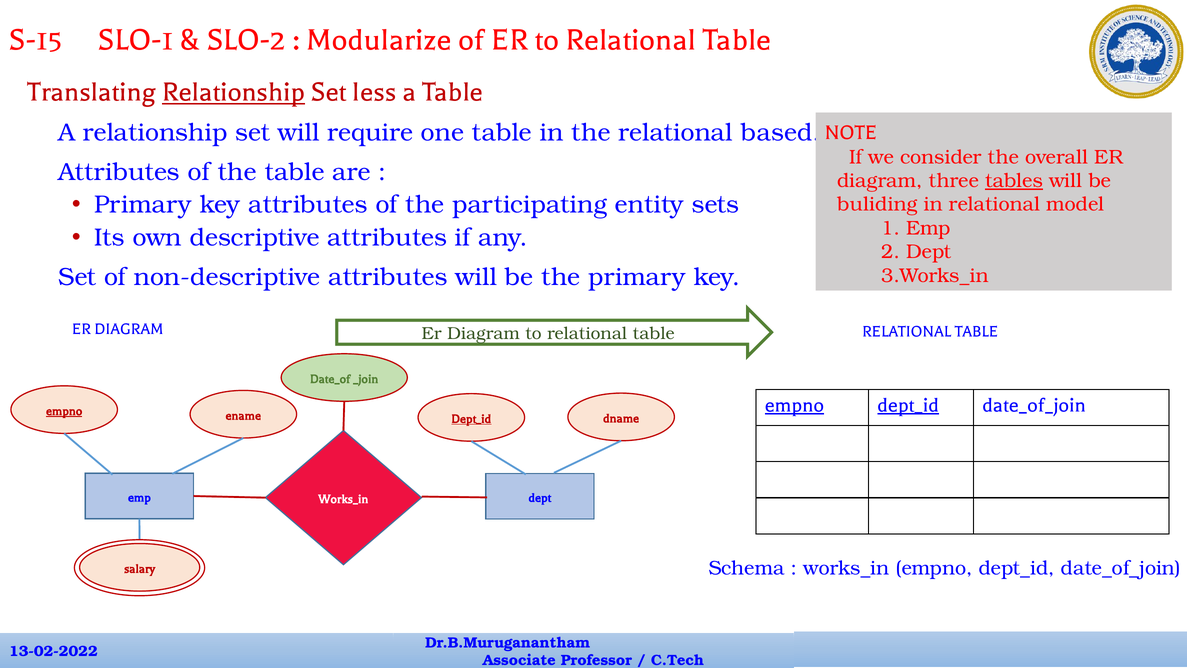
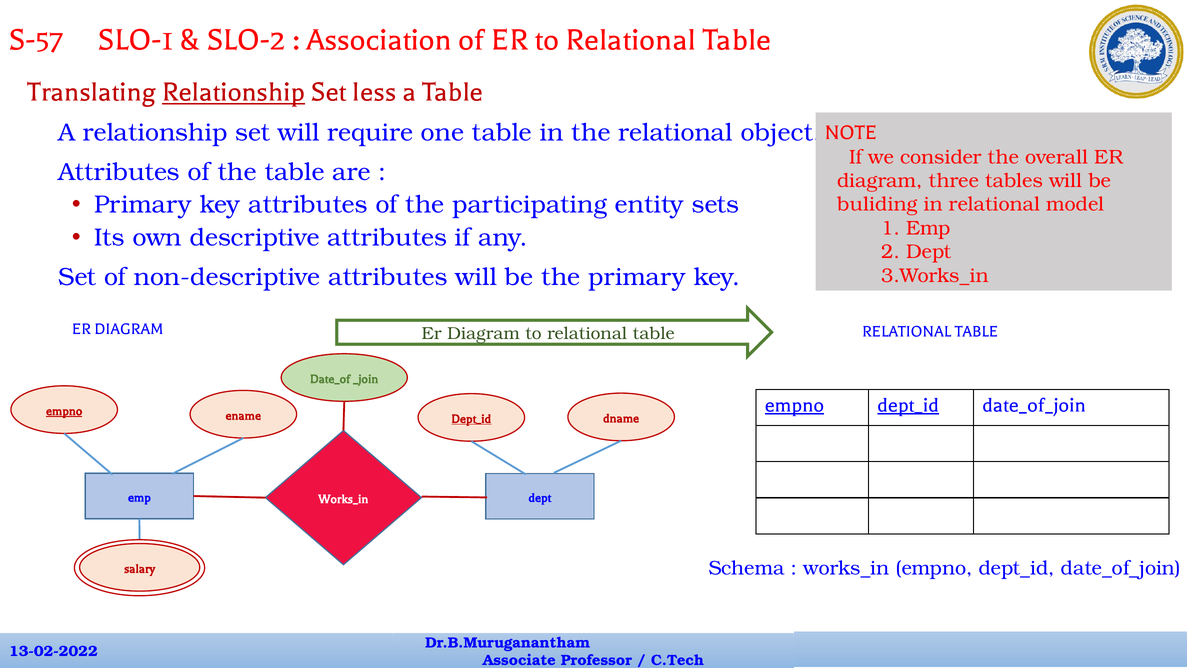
S-15: S-15 -> S-57
Modularize: Modularize -> Association
based: based -> object
tables underline: present -> none
